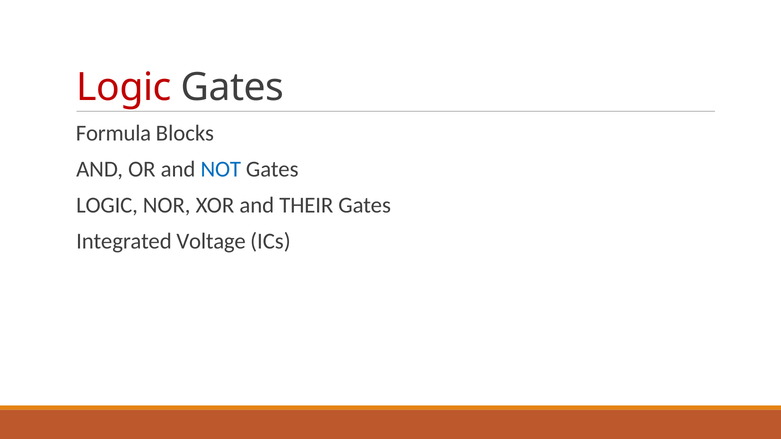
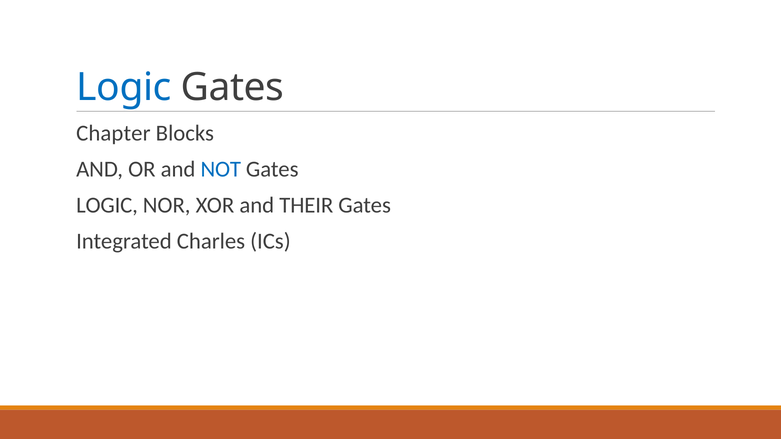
Logic at (124, 87) colour: red -> blue
Formula: Formula -> Chapter
Voltage: Voltage -> Charles
